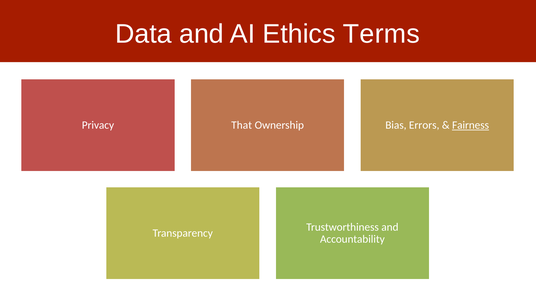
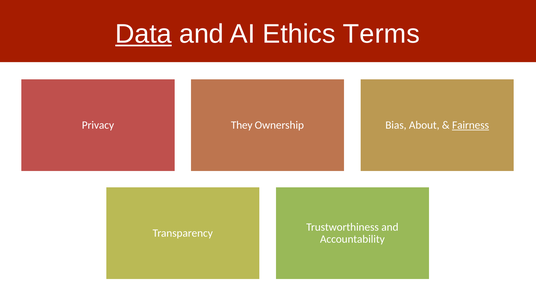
Data underline: none -> present
That: That -> They
Errors: Errors -> About
